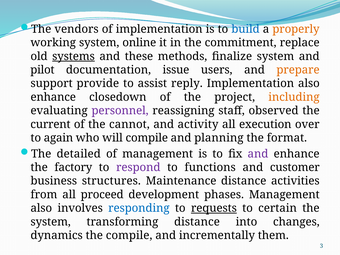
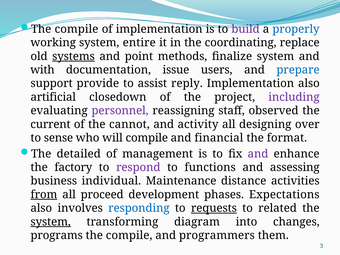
vendors at (77, 29): vendors -> compile
build colour: blue -> purple
properly colour: orange -> blue
online: online -> entire
commitment: commitment -> coordinating
these: these -> point
pilot: pilot -> with
prepare colour: orange -> blue
enhance at (53, 97): enhance -> artificial
including colour: orange -> purple
execution: execution -> designing
again: again -> sense
planning: planning -> financial
customer: customer -> assessing
structures: structures -> individual
from underline: none -> present
phases Management: Management -> Expectations
certain: certain -> related
system at (51, 222) underline: none -> present
transforming distance: distance -> diagram
dynamics: dynamics -> programs
incrementally: incrementally -> programmers
